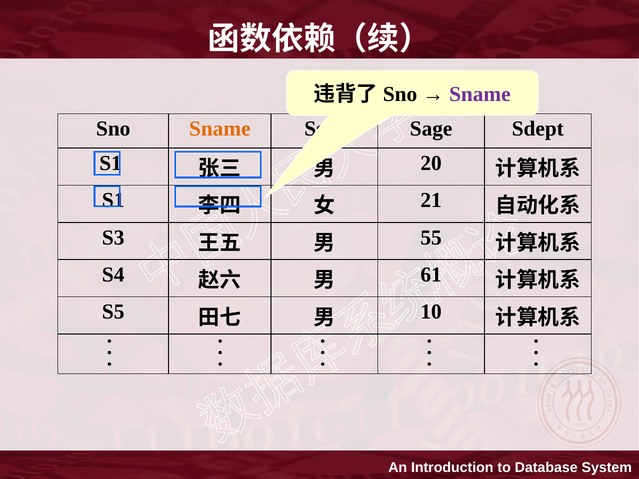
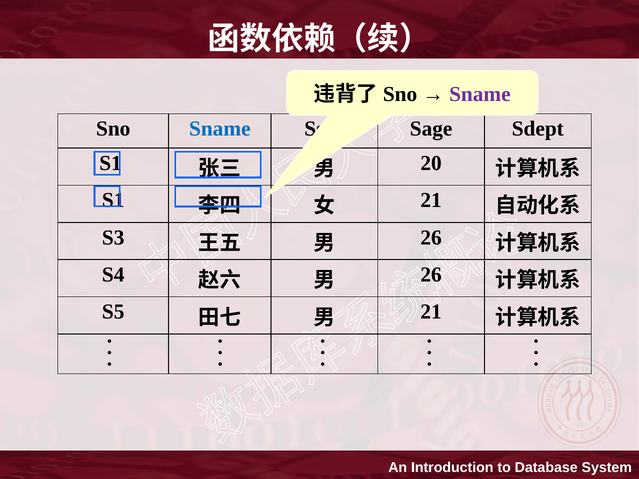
Sname at (220, 129) colour: orange -> blue
55 at (431, 238): 55 -> 26
61 at (431, 275): 61 -> 26
10 at (431, 312): 10 -> 21
